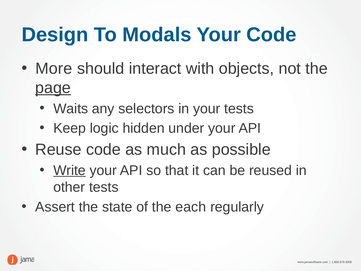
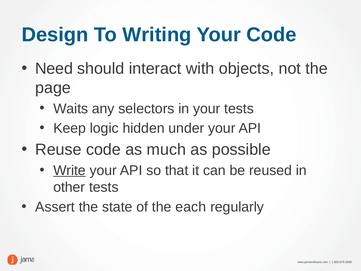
Modals: Modals -> Writing
More: More -> Need
page underline: present -> none
